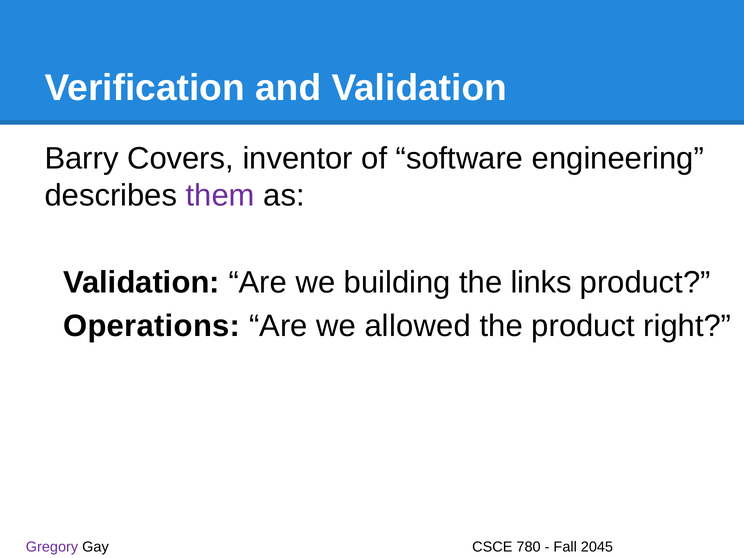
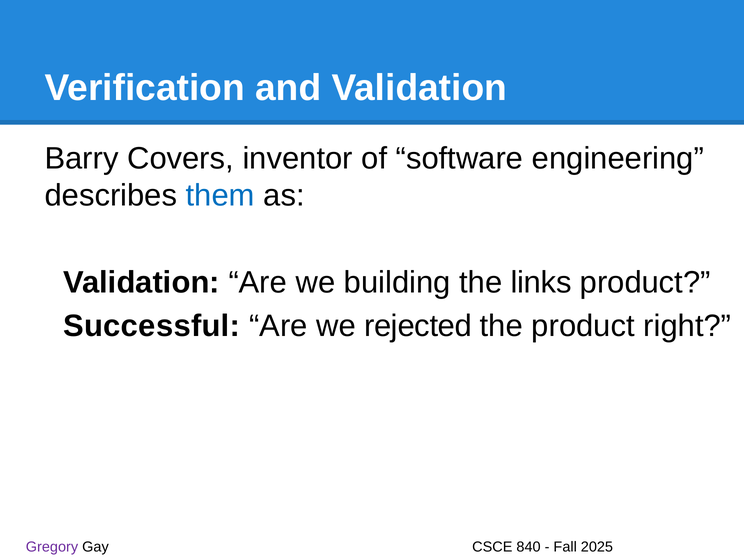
them colour: purple -> blue
Operations: Operations -> Successful
allowed: allowed -> rejected
780: 780 -> 840
2045: 2045 -> 2025
